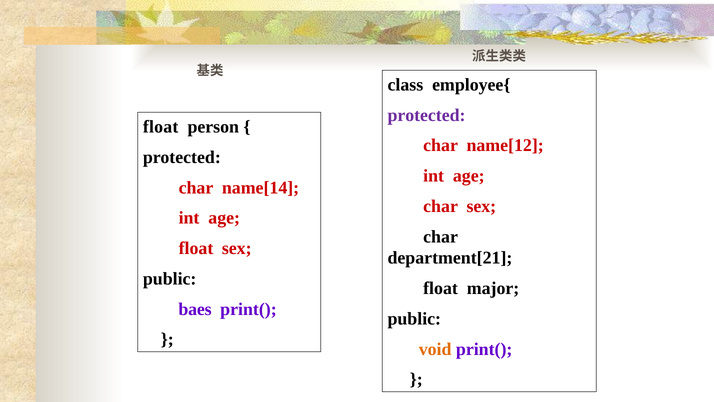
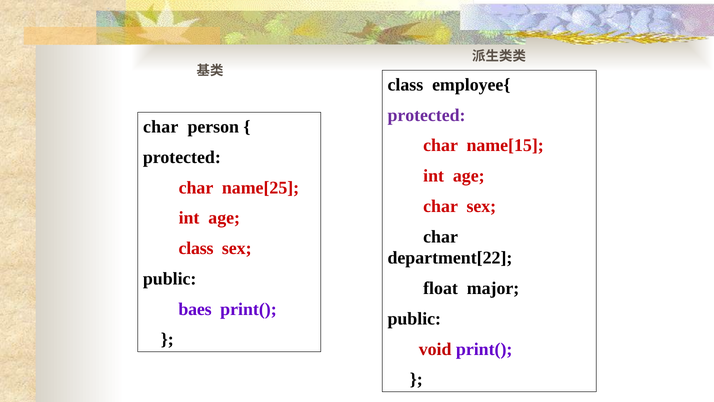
float at (161, 127): float -> char
name[12: name[12 -> name[15
name[14: name[14 -> name[25
float at (196, 248): float -> class
department[21: department[21 -> department[22
void colour: orange -> red
